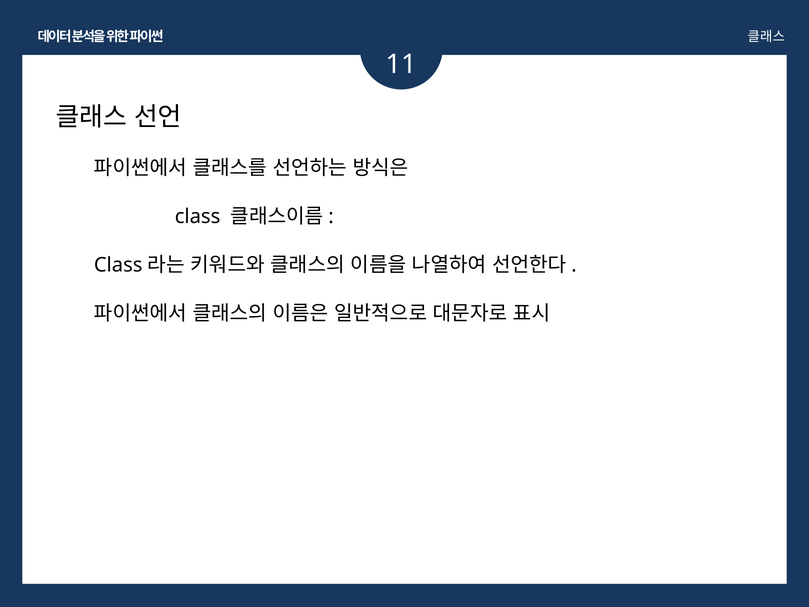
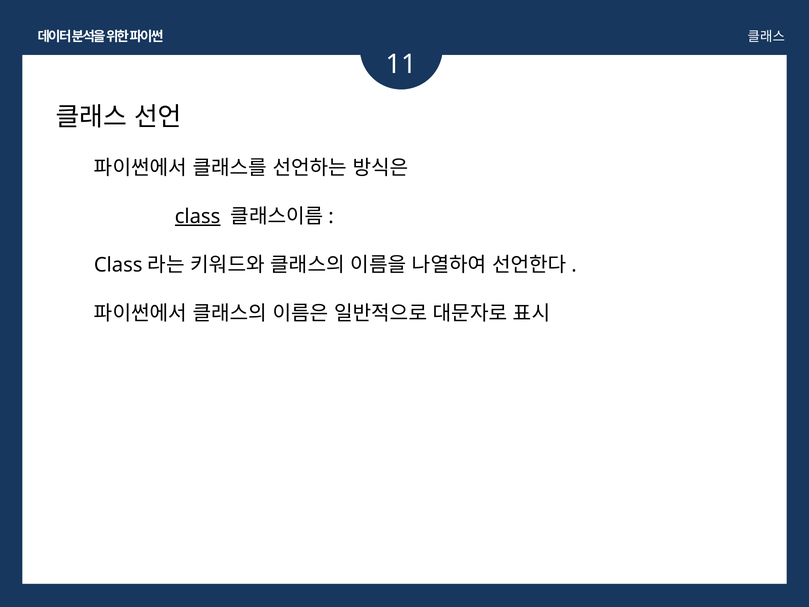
class underline: none -> present
